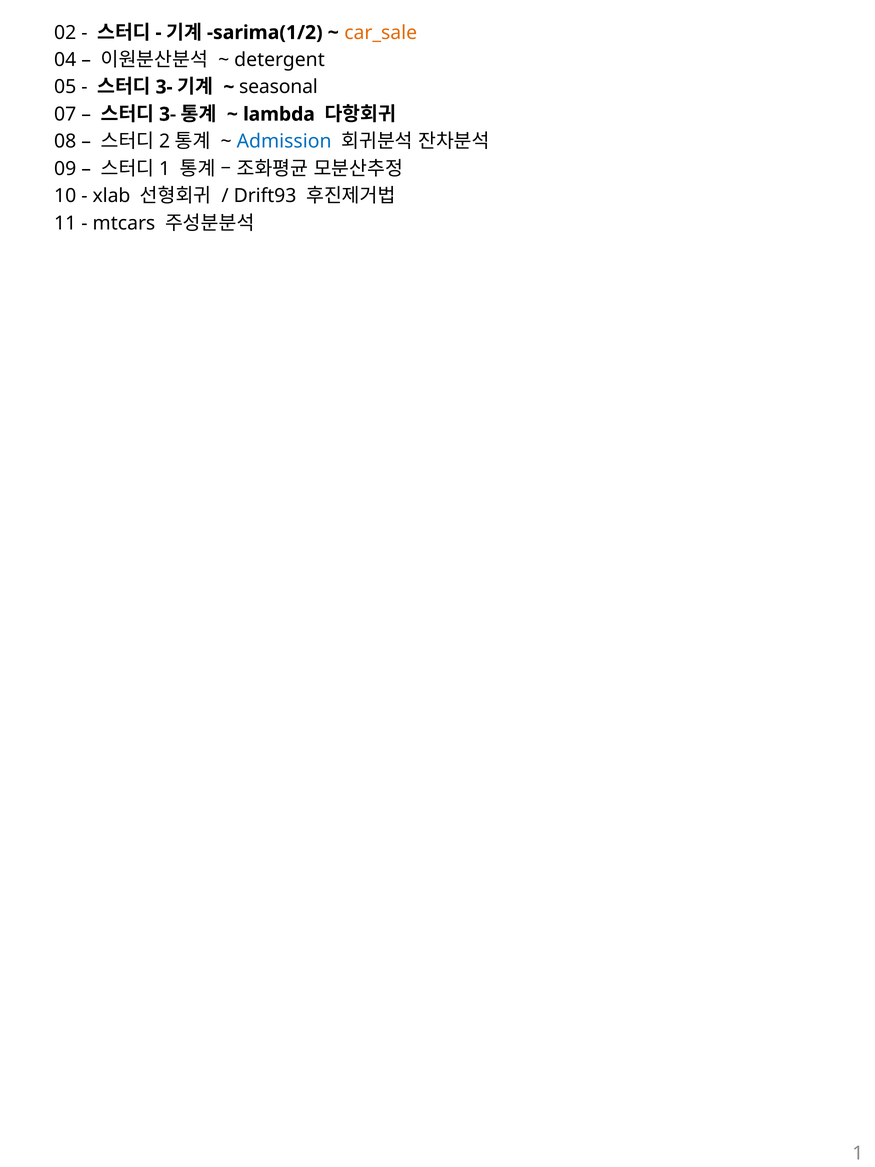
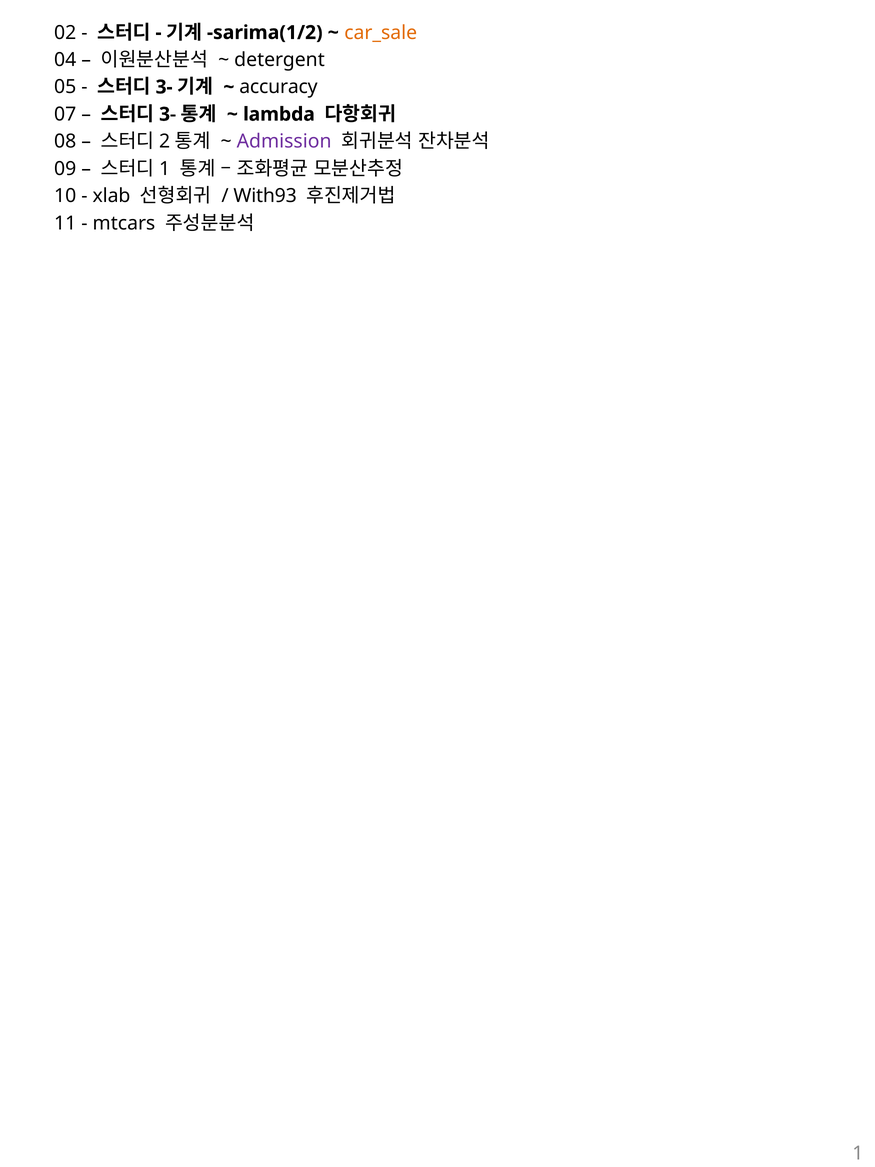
seasonal: seasonal -> accuracy
Admission colour: blue -> purple
Drift93: Drift93 -> With93
